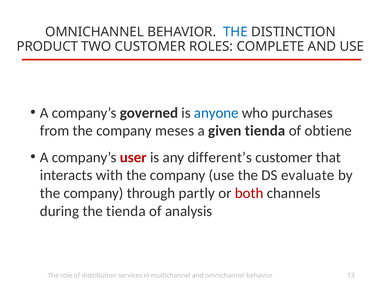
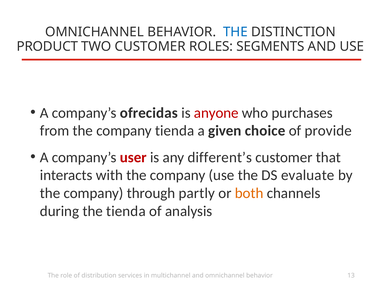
COMPLETE: COMPLETE -> SEGMENTS
governed: governed -> ofrecidas
anyone colour: blue -> red
company meses: meses -> tienda
given tienda: tienda -> choice
obtiene: obtiene -> provide
both colour: red -> orange
